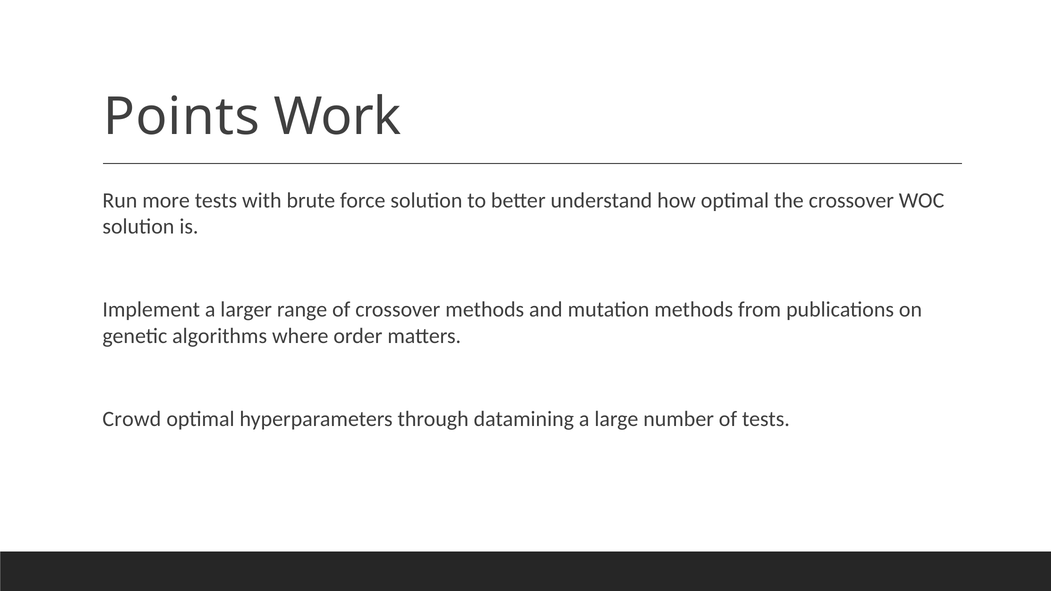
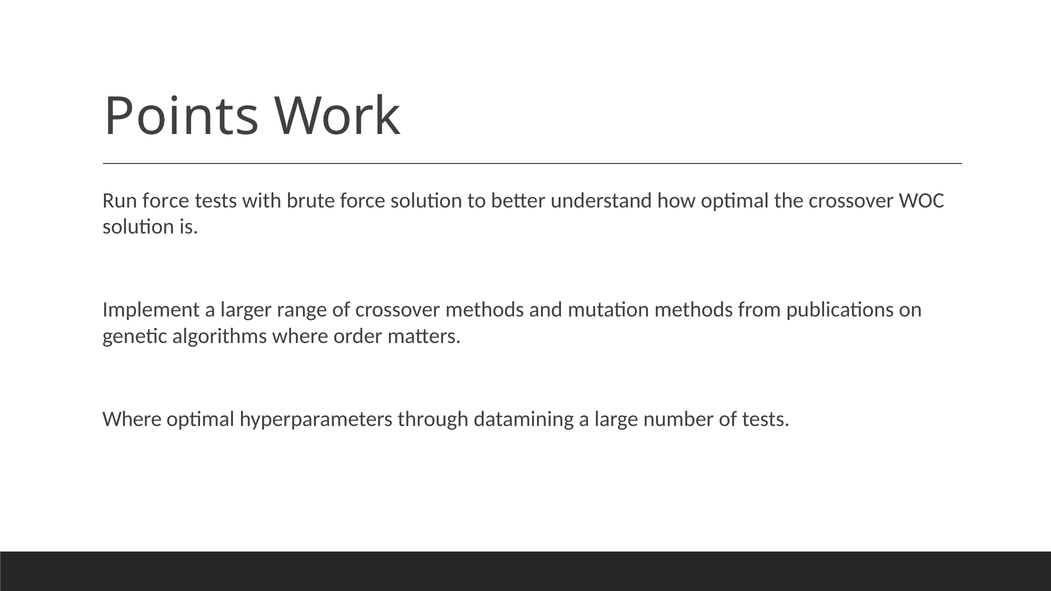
Run more: more -> force
Crowd at (132, 419): Crowd -> Where
